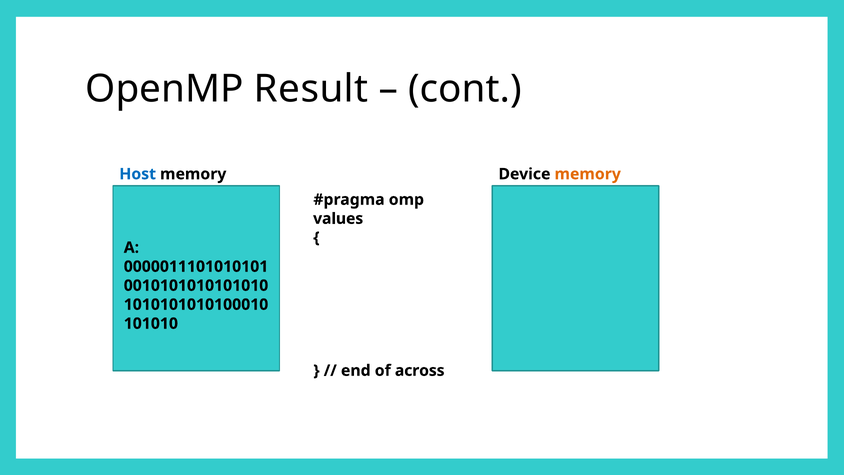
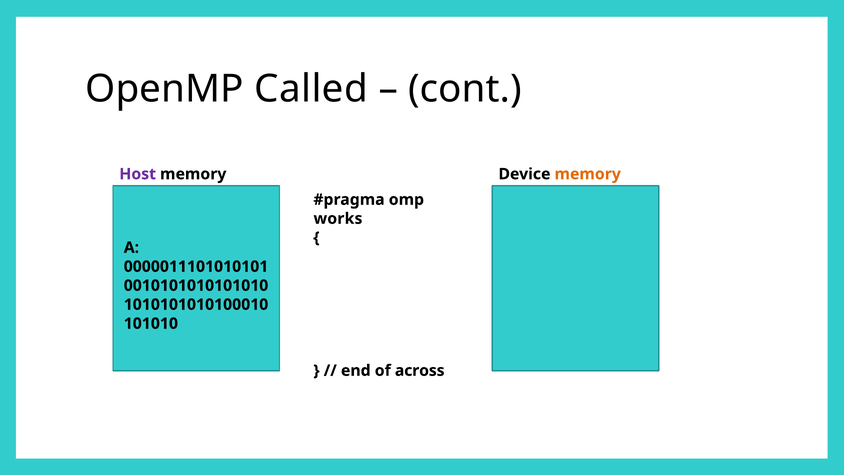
Result: Result -> Called
Host colour: blue -> purple
values: values -> works
